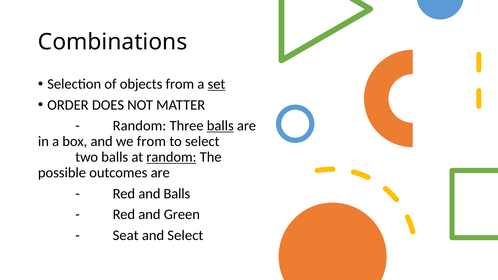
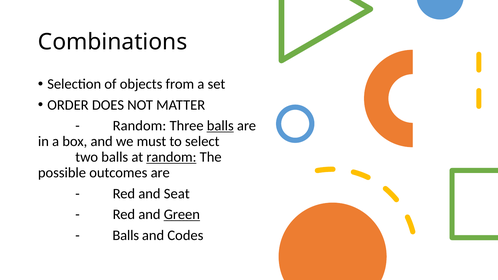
set underline: present -> none
we from: from -> must
and Balls: Balls -> Seat
Green underline: none -> present
Seat at (126, 235): Seat -> Balls
and Select: Select -> Codes
